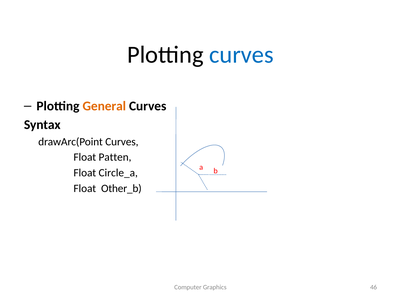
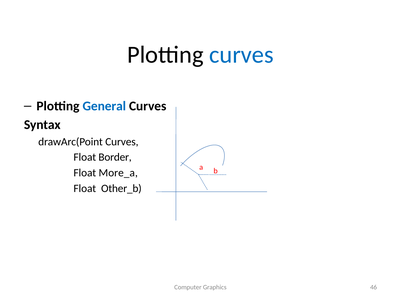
General colour: orange -> blue
Patten: Patten -> Border
Circle_a: Circle_a -> More_a
